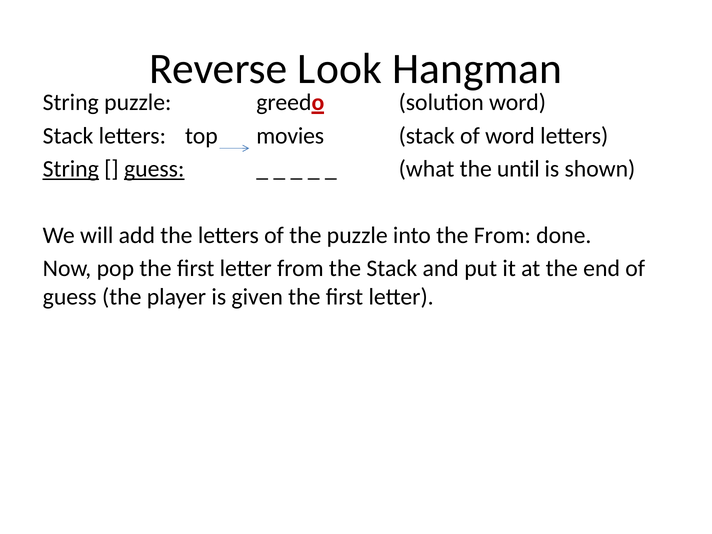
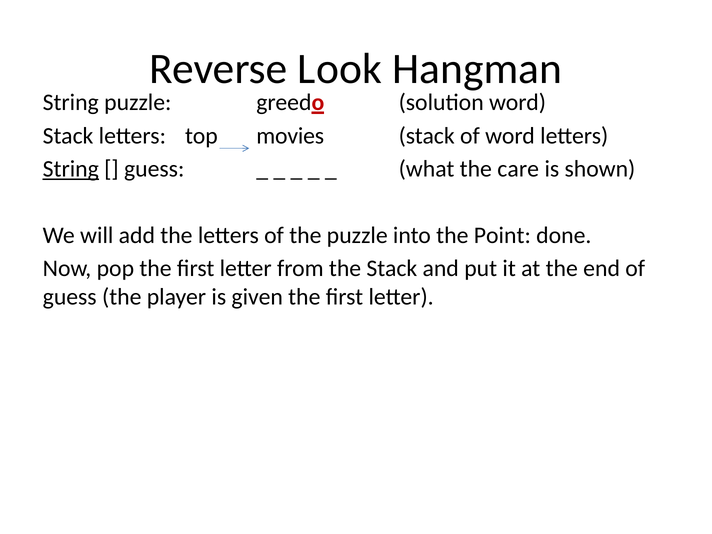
guess at (154, 169) underline: present -> none
until: until -> care
the From: From -> Point
